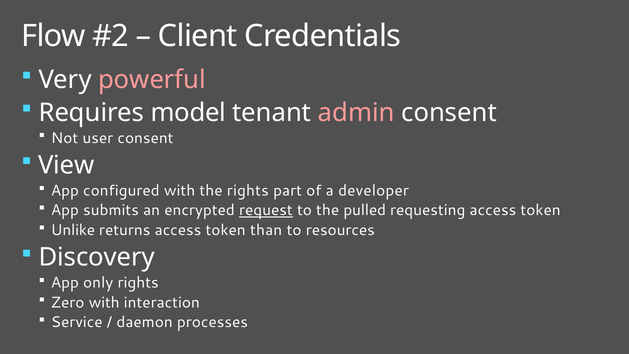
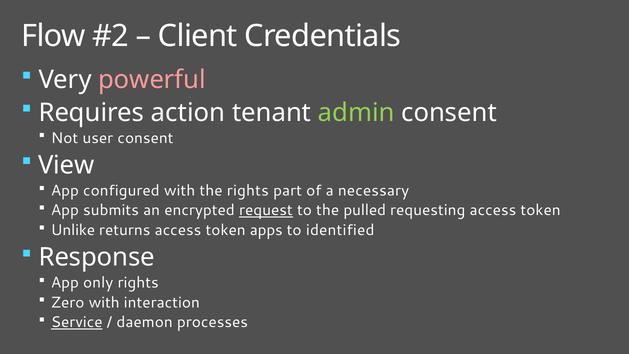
model: model -> action
admin colour: pink -> light green
developer: developer -> necessary
than: than -> apps
resources: resources -> identified
Discovery: Discovery -> Response
Service underline: none -> present
